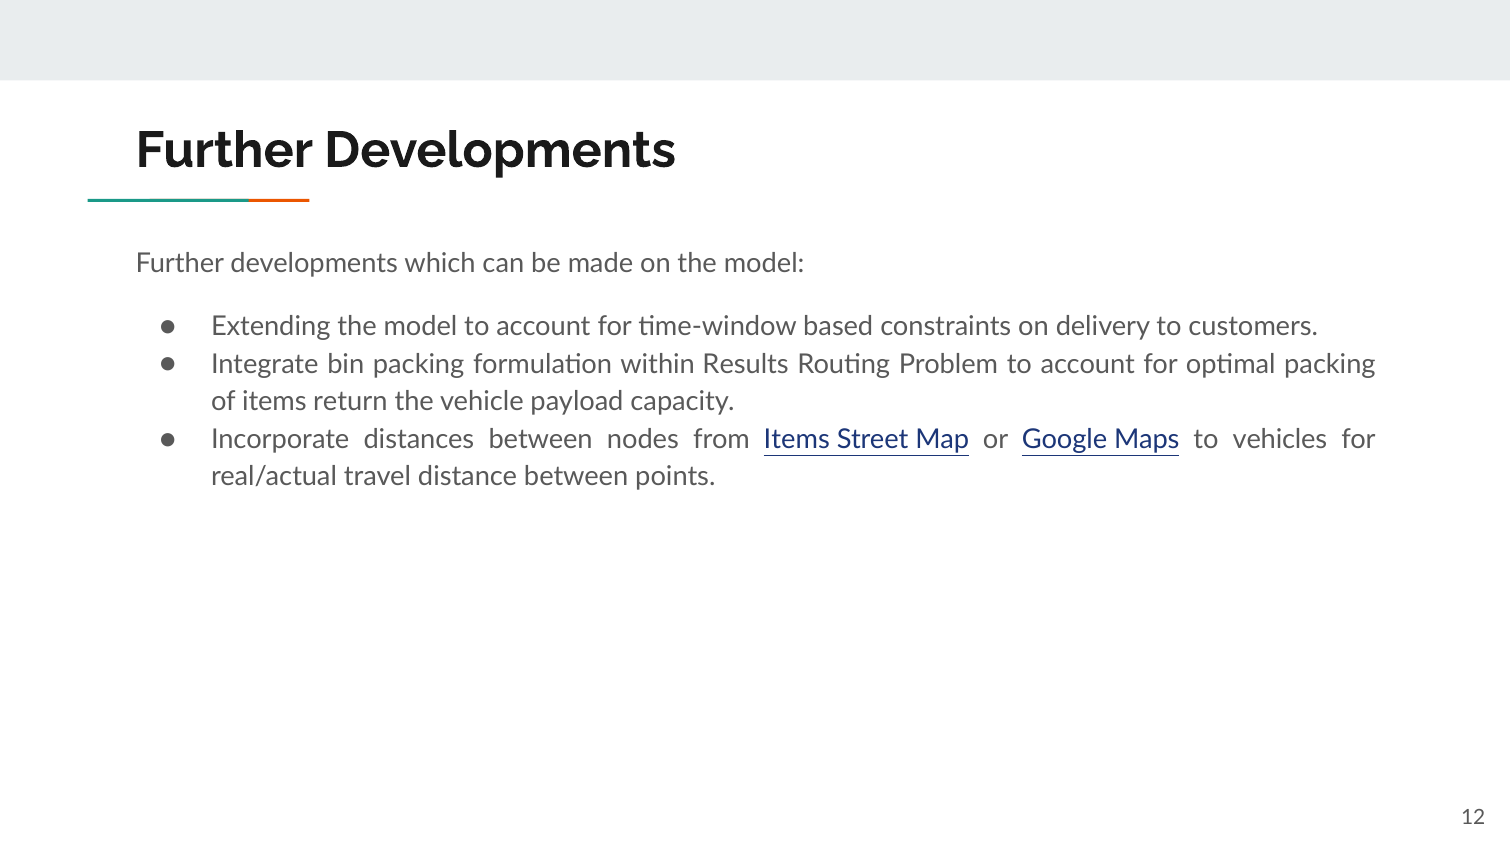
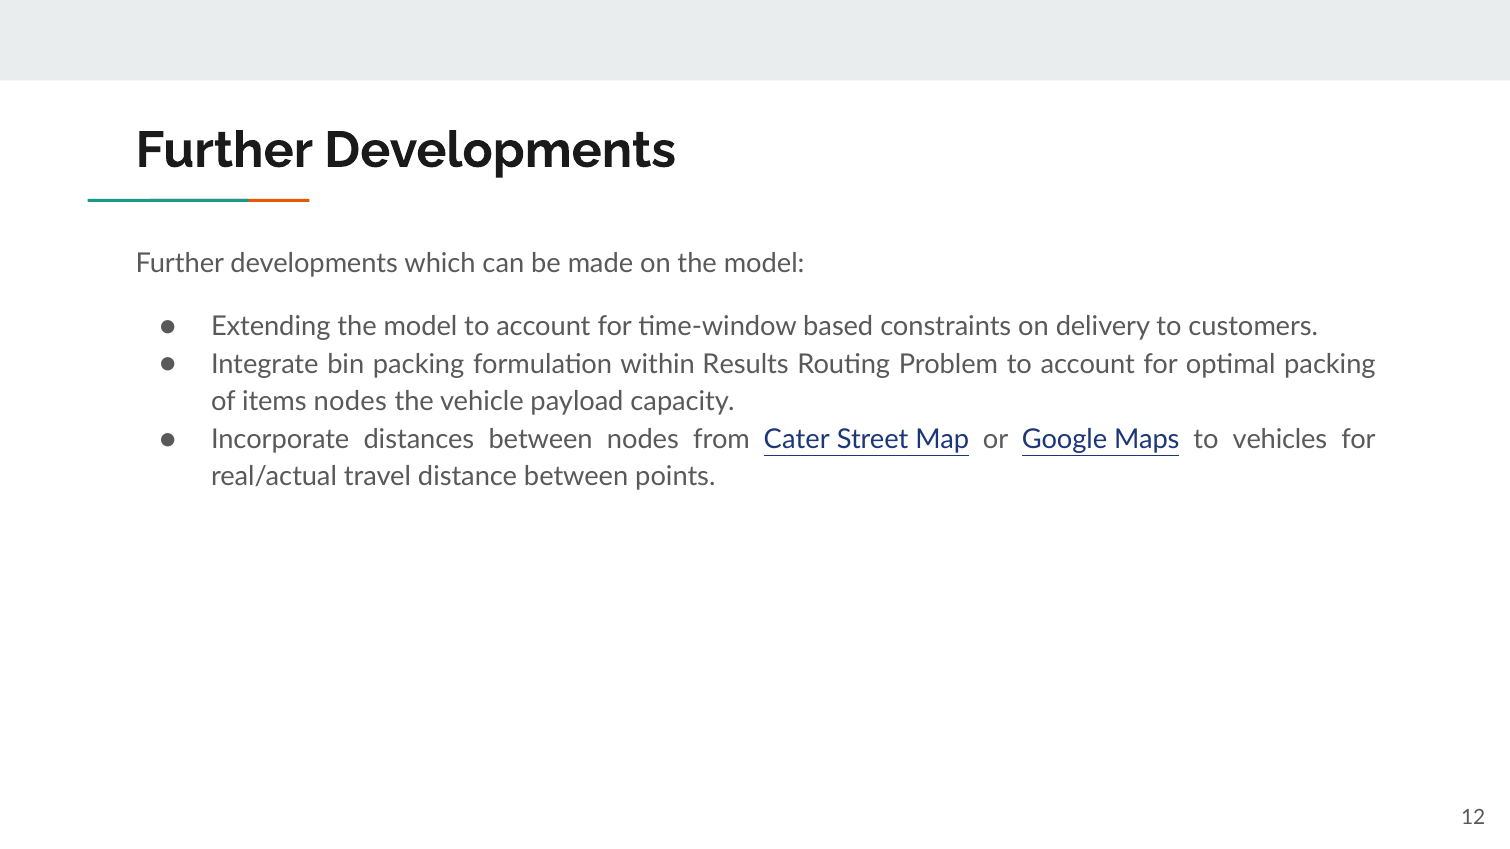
items return: return -> nodes
from Items: Items -> Cater
